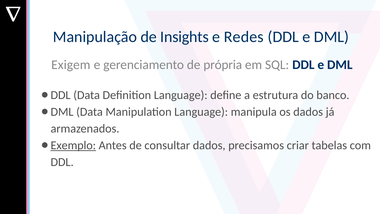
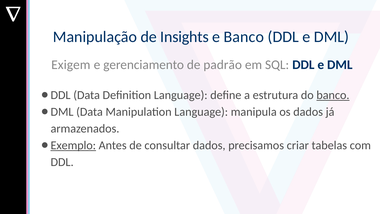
e Redes: Redes -> Banco
própria: própria -> padrão
banco at (333, 95) underline: none -> present
